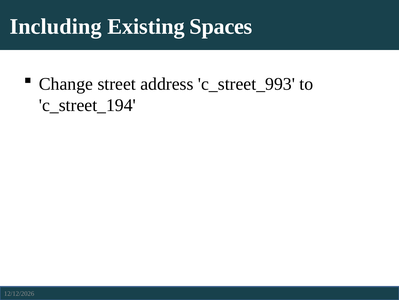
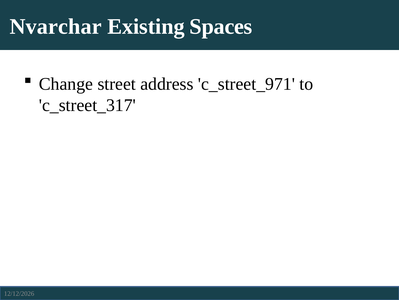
Including: Including -> Nvarchar
c_street_993: c_street_993 -> c_street_971
c_street_194: c_street_194 -> c_street_317
